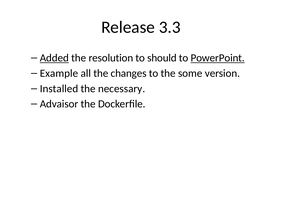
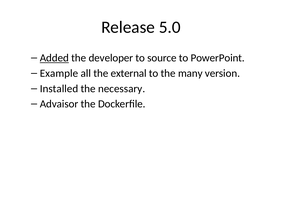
3.3: 3.3 -> 5.0
resolution: resolution -> developer
should: should -> source
PowerPoint underline: present -> none
changes: changes -> external
some: some -> many
